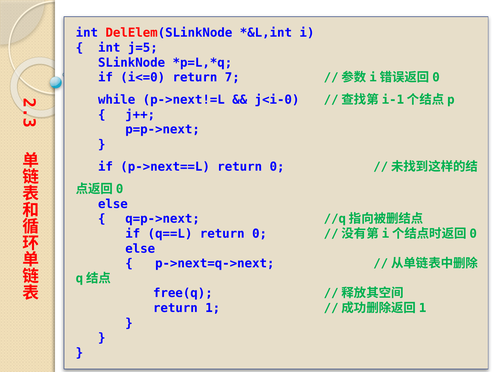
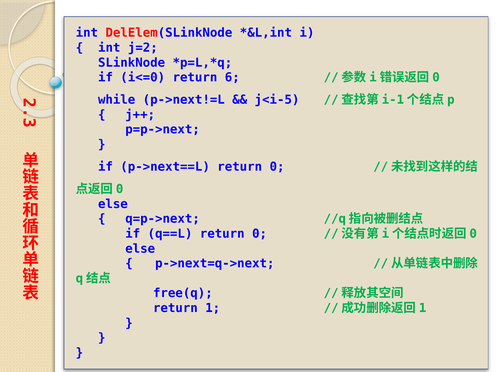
j=5: j=5 -> j=2
7: 7 -> 6
j<i-0: j<i-0 -> j<i-5
